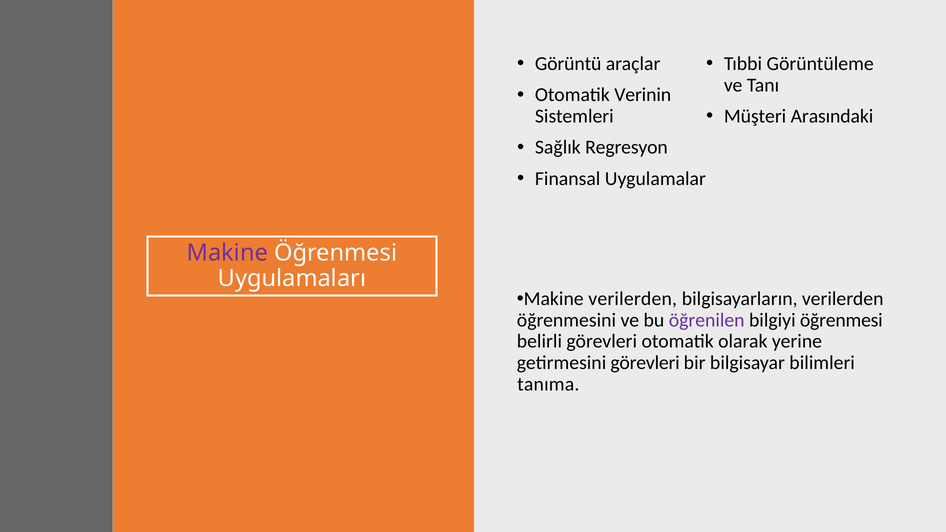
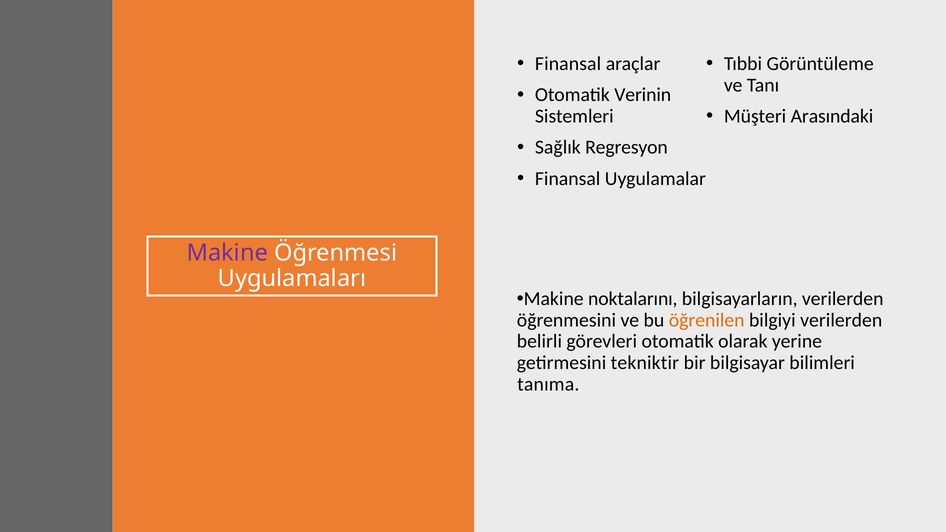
Görüntü at (568, 64): Görüntü -> Finansal
Makine verilerden: verilerden -> noktalarını
öğrenilen colour: purple -> orange
bilgiyi öğrenmesi: öğrenmesi -> verilerden
getirmesini görevleri: görevleri -> tekniktir
